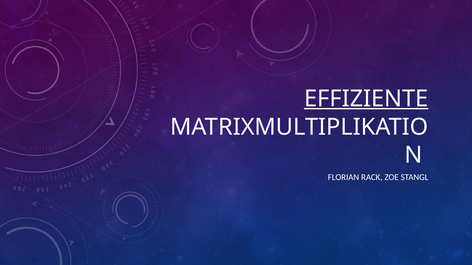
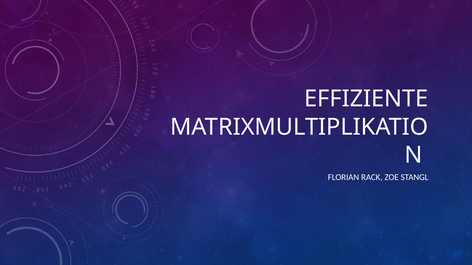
EFFIZIENTE underline: present -> none
